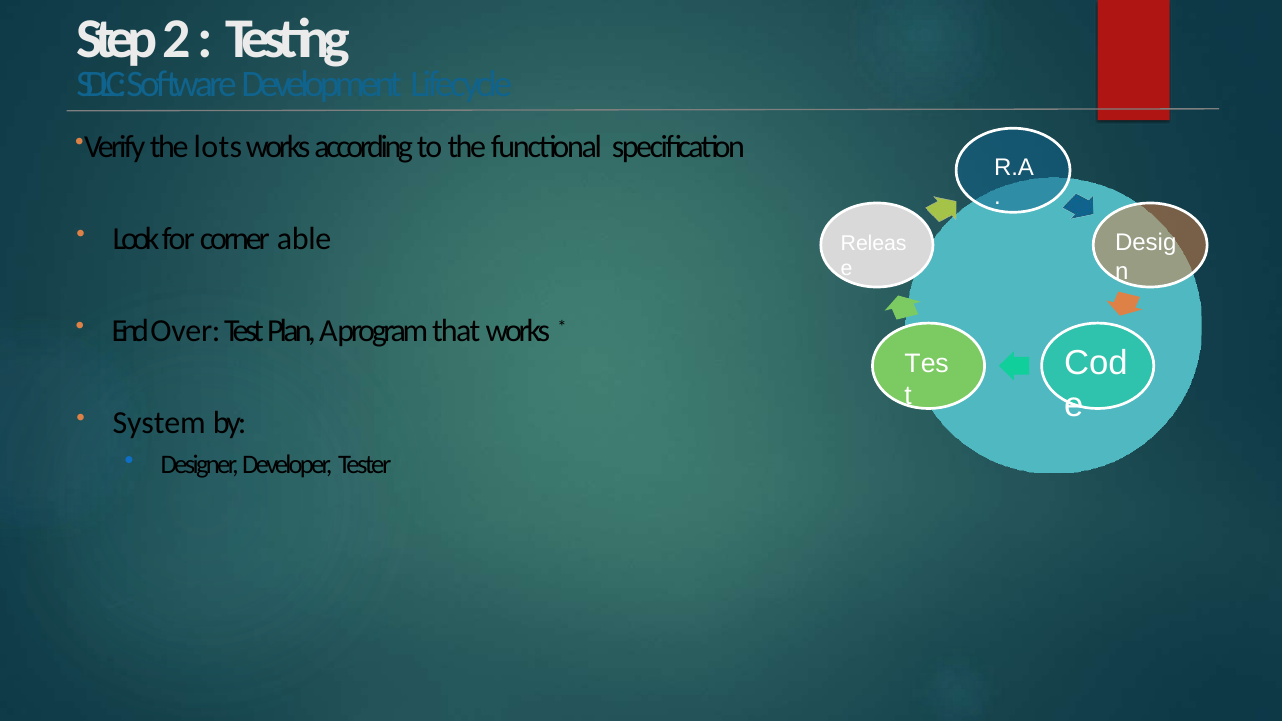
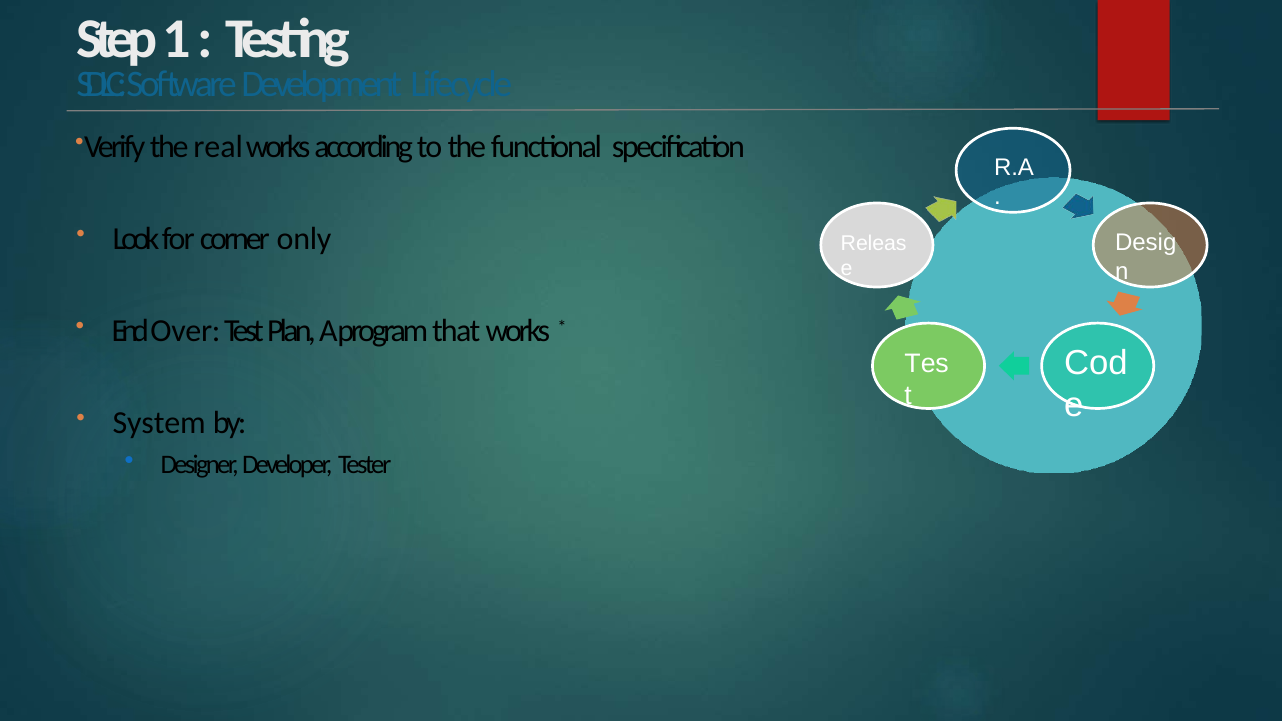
2: 2 -> 1
lots: lots -> real
able: able -> only
